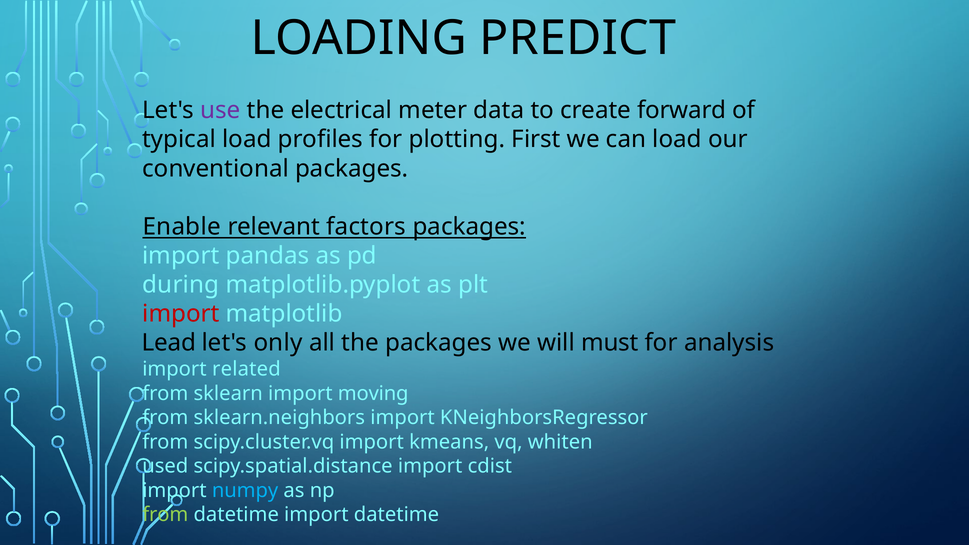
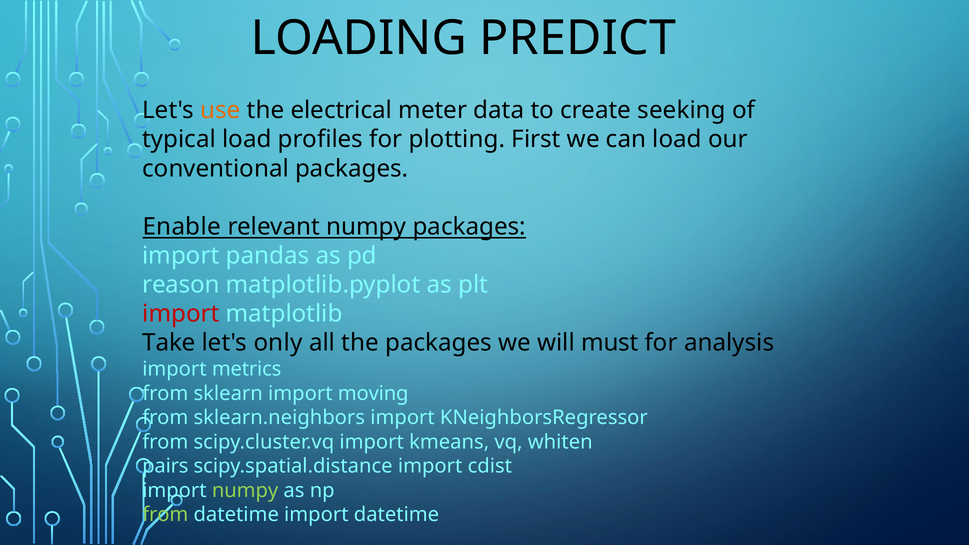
use colour: purple -> orange
forward: forward -> seeking
relevant factors: factors -> numpy
during: during -> reason
Lead: Lead -> Take
related: related -> metrics
used: used -> pairs
numpy at (245, 490) colour: light blue -> light green
